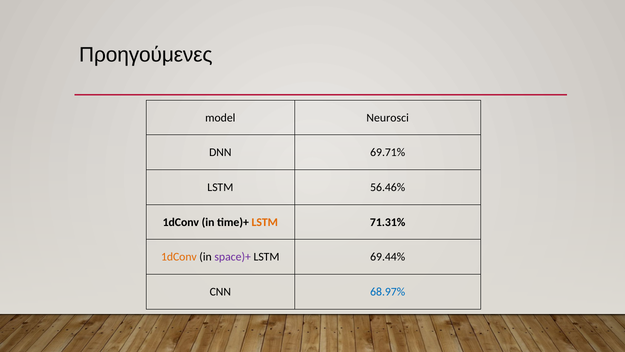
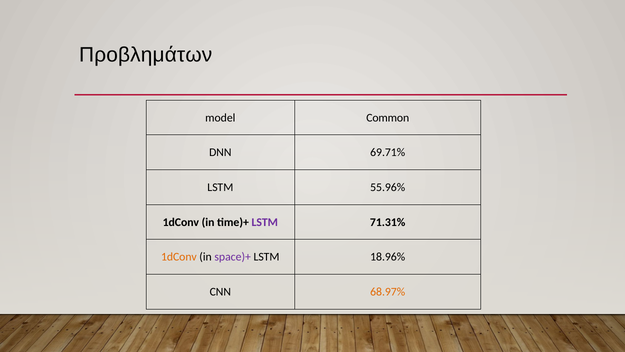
Προηγούμενες: Προηγούμενες -> Προβλημάτων
Neurosci: Neurosci -> Common
56.46%: 56.46% -> 55.96%
LSTM at (265, 222) colour: orange -> purple
69.44%: 69.44% -> 18.96%
68.97% colour: blue -> orange
